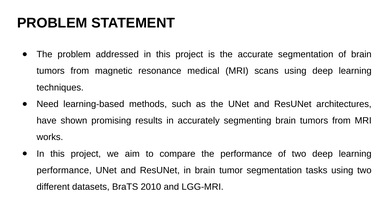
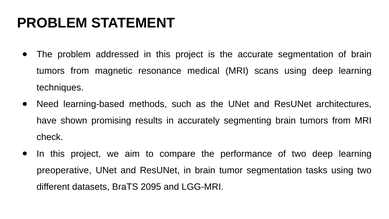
works: works -> check
performance at (64, 170): performance -> preoperative
2010: 2010 -> 2095
